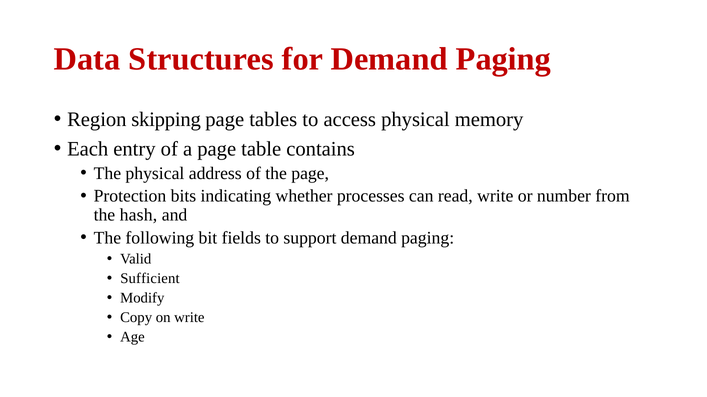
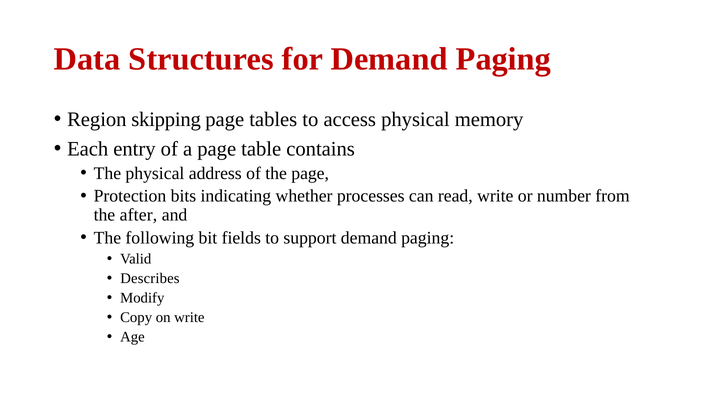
hash: hash -> after
Sufficient: Sufficient -> Describes
